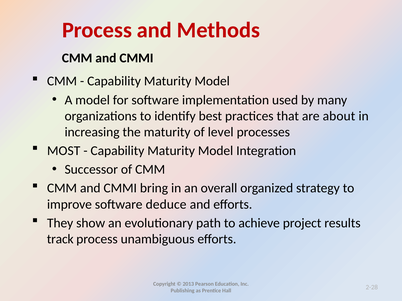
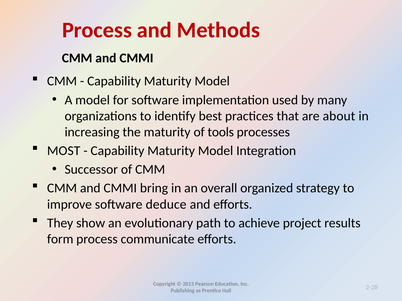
level: level -> tools
track: track -> form
unambiguous: unambiguous -> communicate
